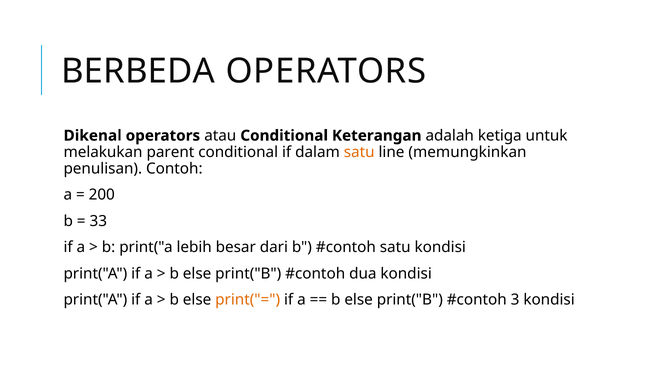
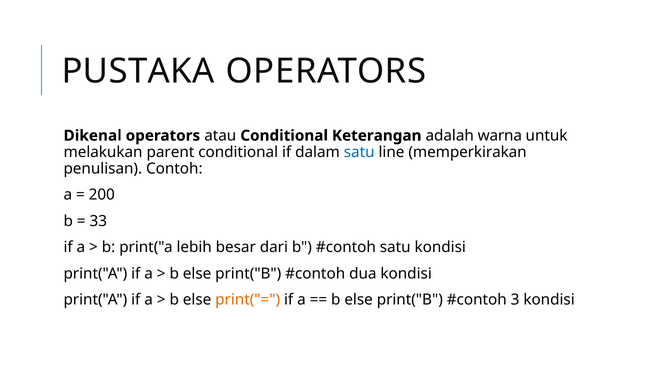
BERBEDA: BERBEDA -> PUSTAKA
ketiga: ketiga -> warna
satu at (359, 152) colour: orange -> blue
memungkinkan: memungkinkan -> memperkirakan
